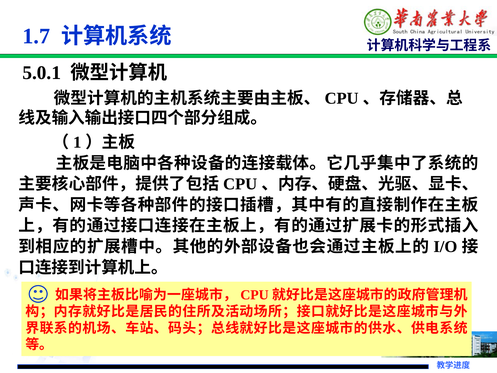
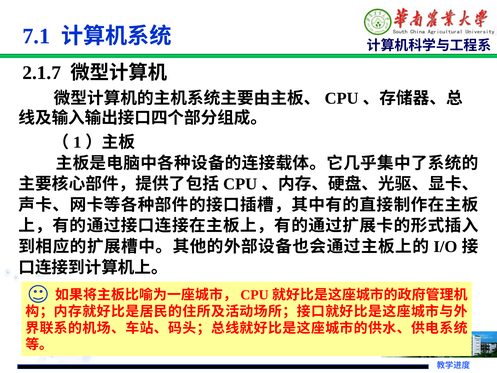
1.7: 1.7 -> 7.1
5.0.1: 5.0.1 -> 2.1.7
